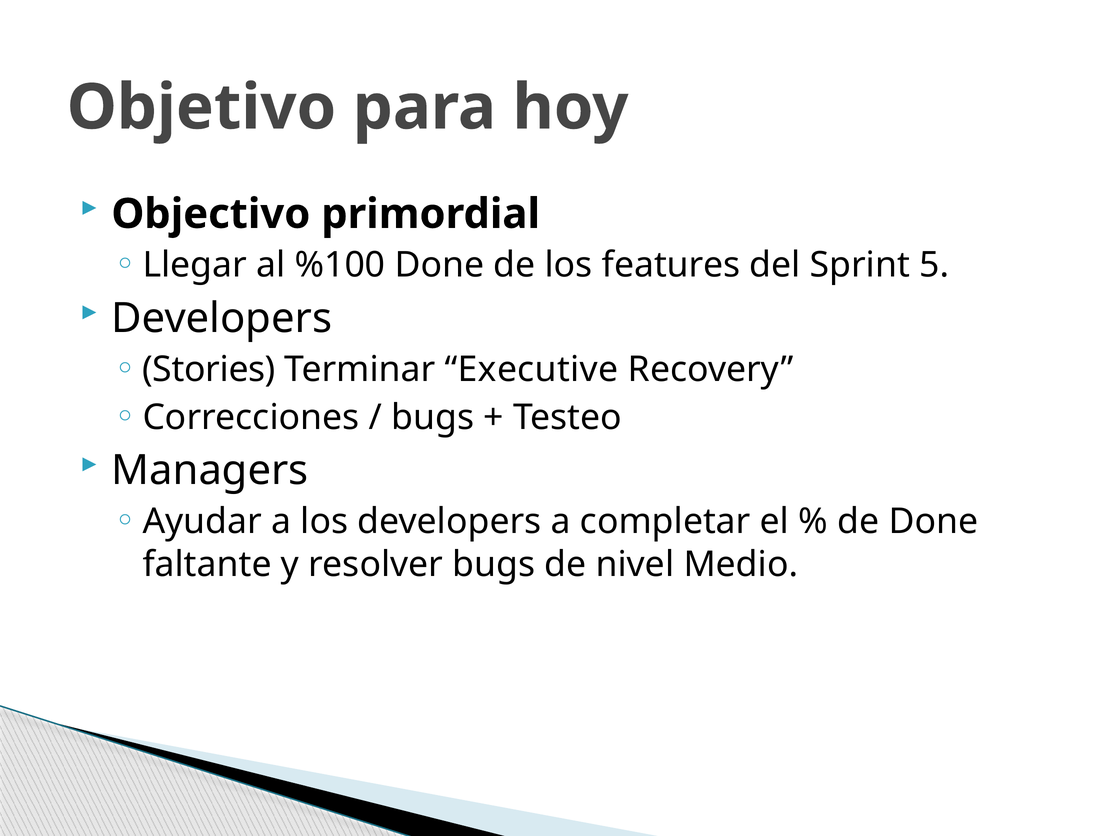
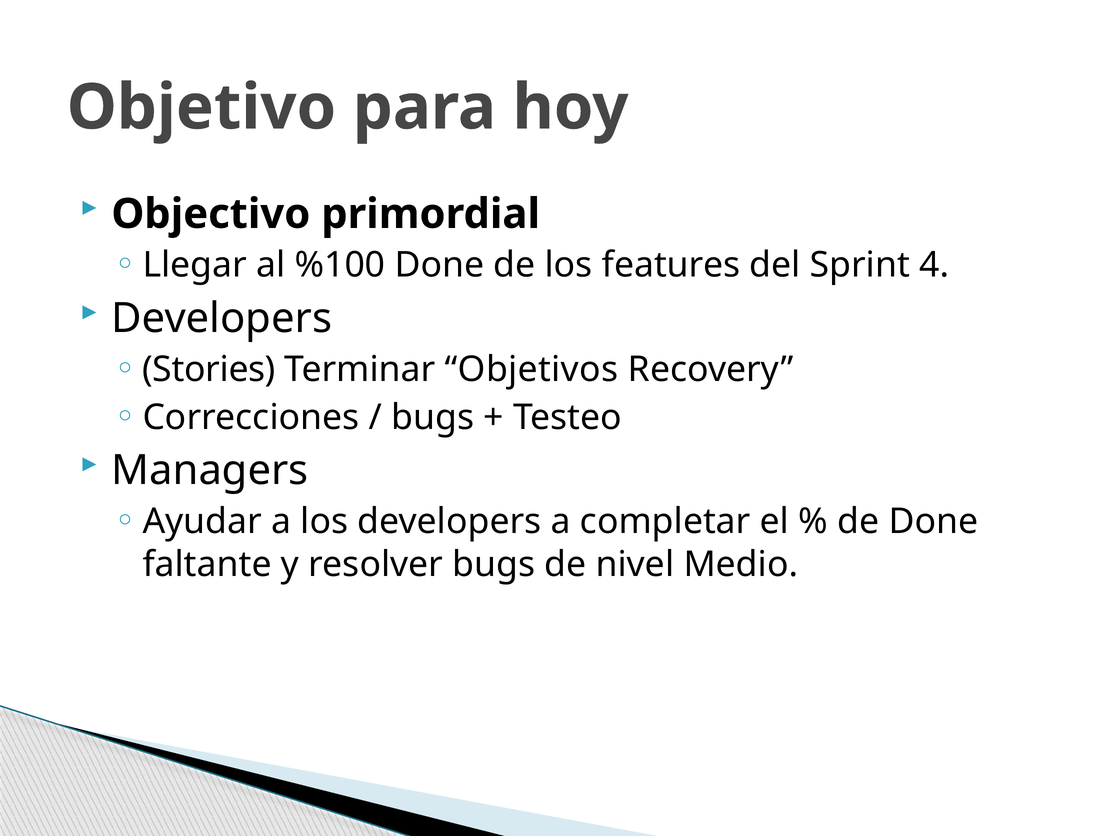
5: 5 -> 4
Executive: Executive -> Objetivos
